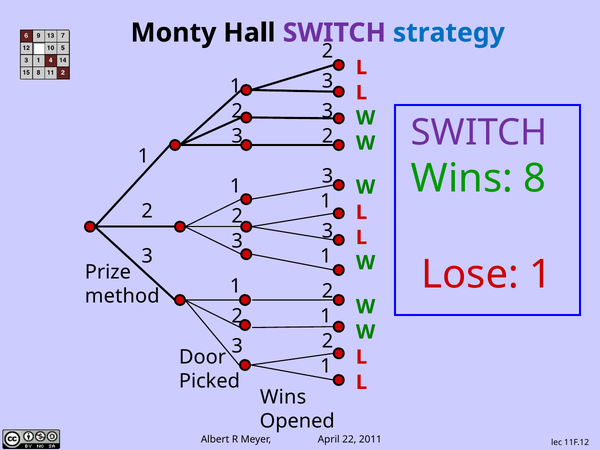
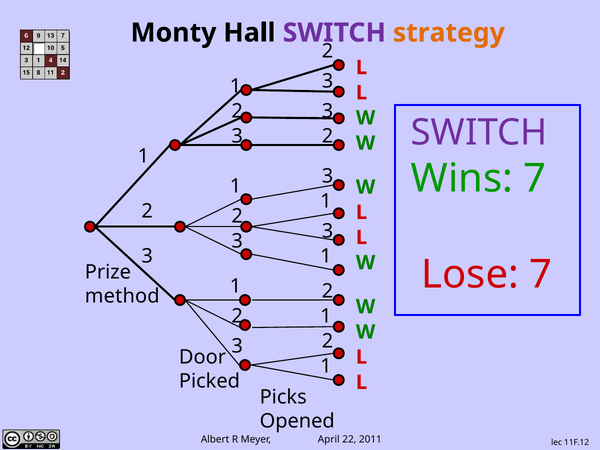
strategy colour: blue -> orange
Wins 8: 8 -> 7
Lose 1: 1 -> 7
Wins at (283, 397): Wins -> Picks
